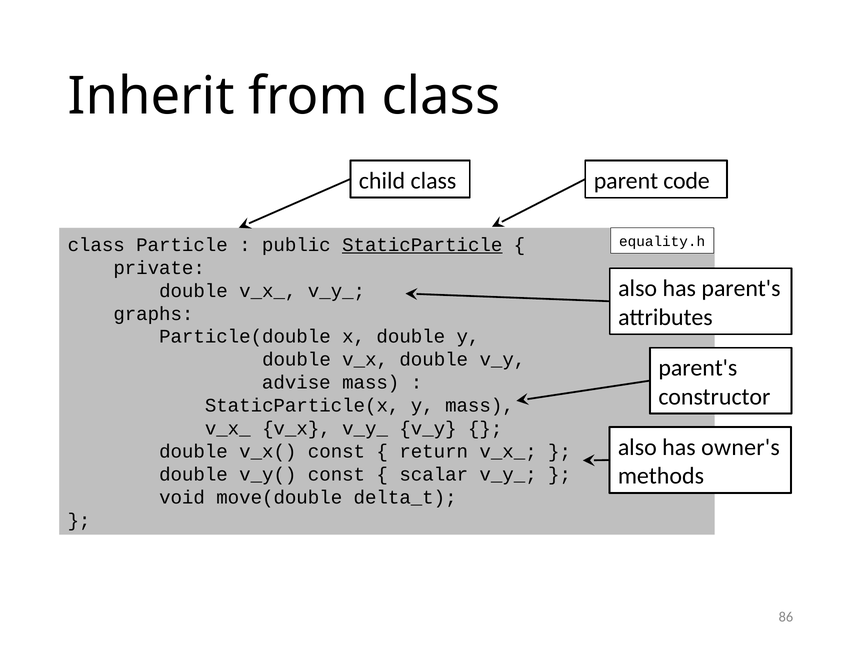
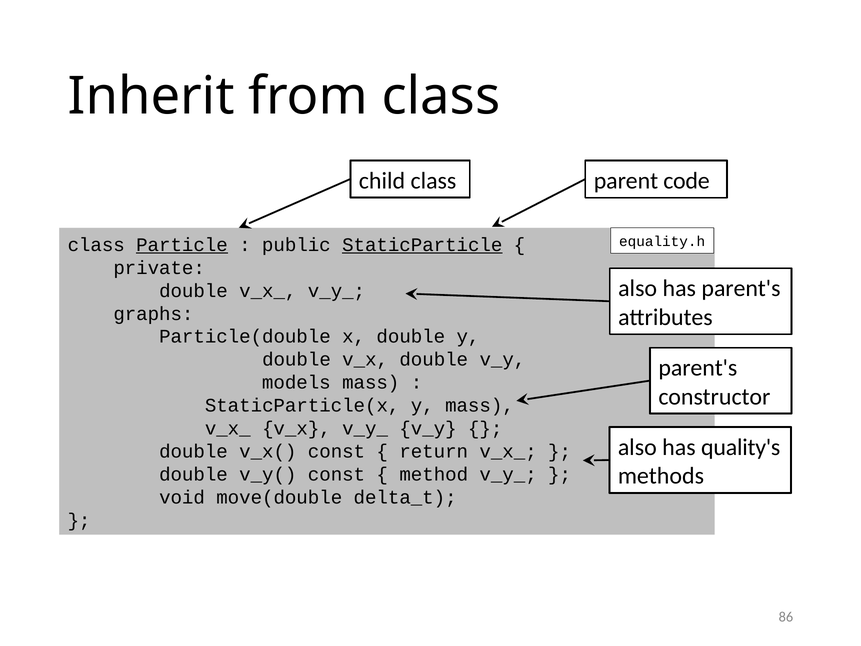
Particle underline: none -> present
advise: advise -> models
owner's: owner's -> quality's
scalar: scalar -> method
